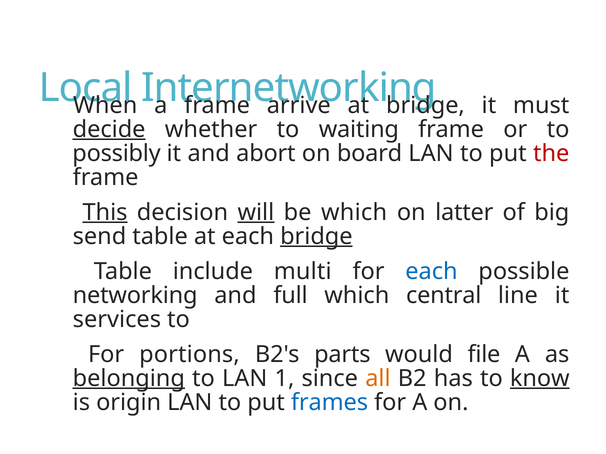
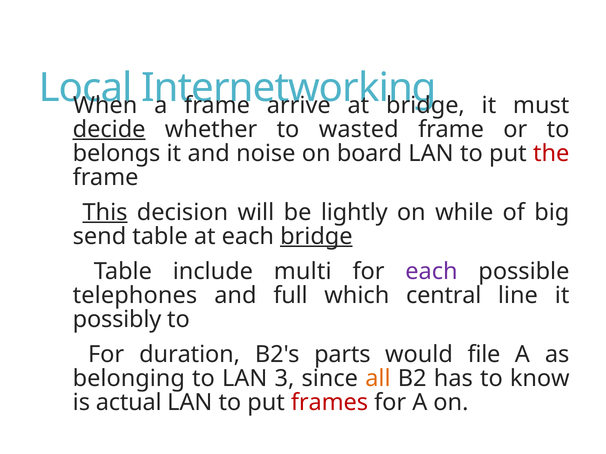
waiting: waiting -> wasted
possibly: possibly -> belongs
abort: abort -> noise
will underline: present -> none
be which: which -> lightly
latter: latter -> while
each at (432, 272) colour: blue -> purple
networking: networking -> telephones
services: services -> possibly
portions: portions -> duration
belonging underline: present -> none
1: 1 -> 3
know underline: present -> none
origin: origin -> actual
frames colour: blue -> red
